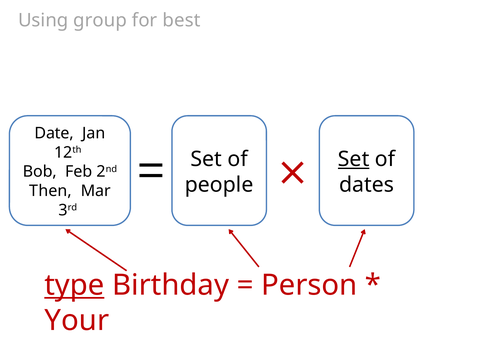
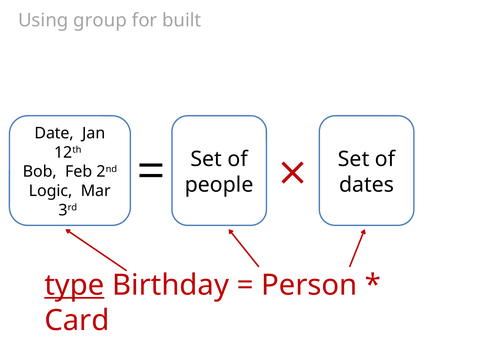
best: best -> built
Set at (354, 159) underline: present -> none
Then: Then -> Logic
Your: Your -> Card
